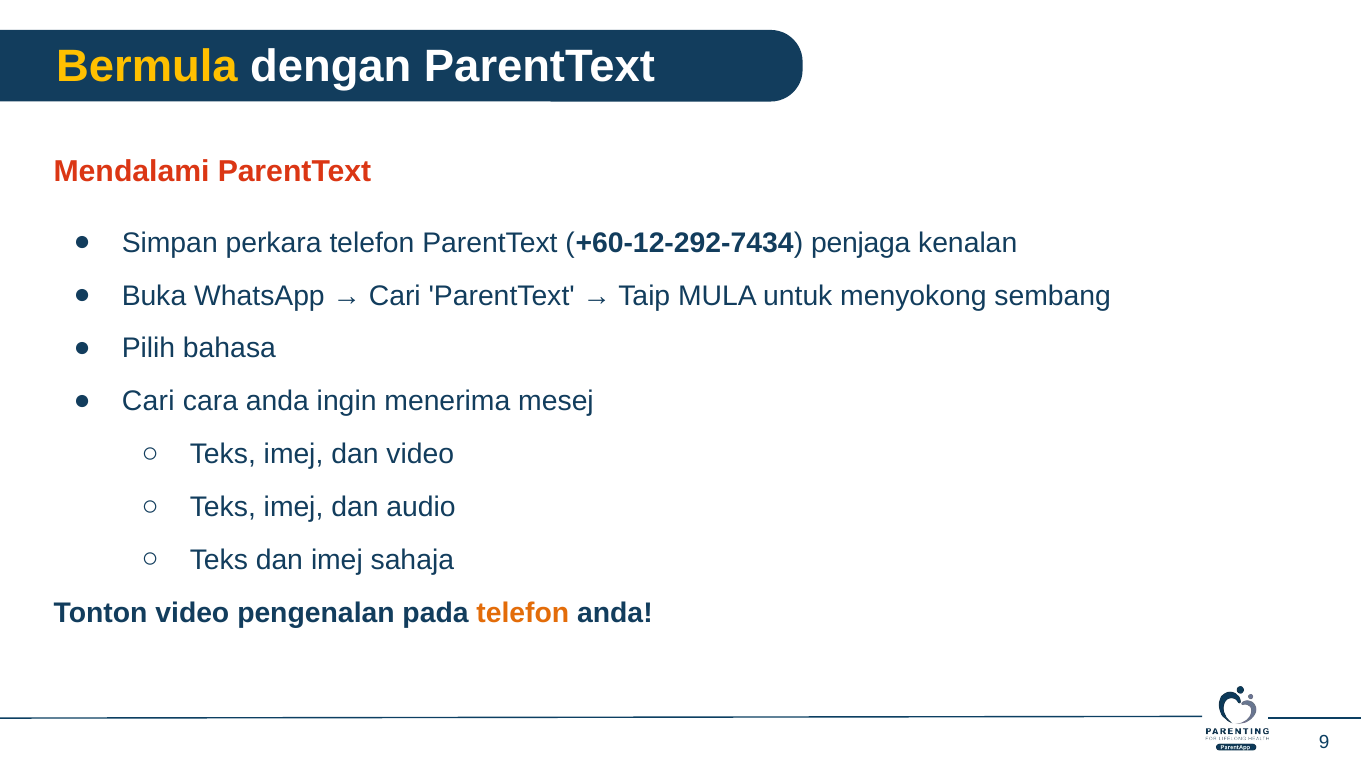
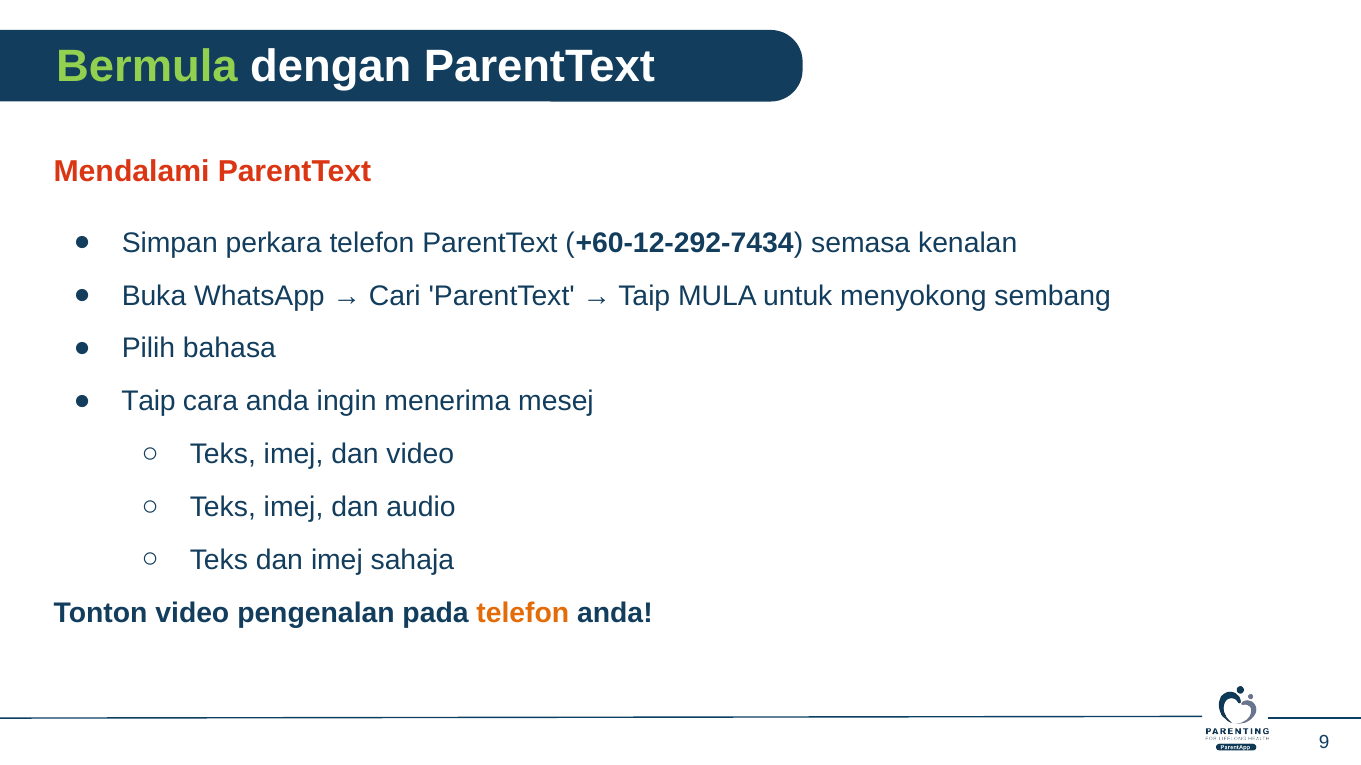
Bermula colour: yellow -> light green
penjaga: penjaga -> semasa
Cari at (148, 402): Cari -> Taip
